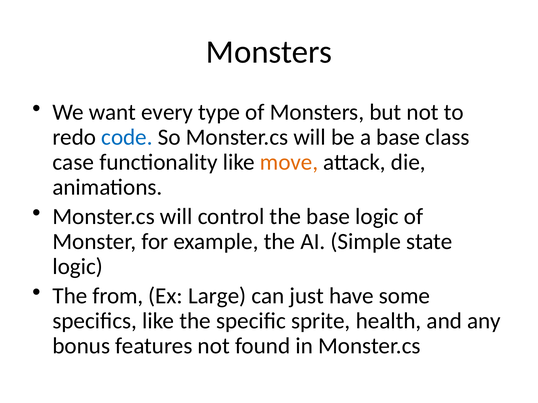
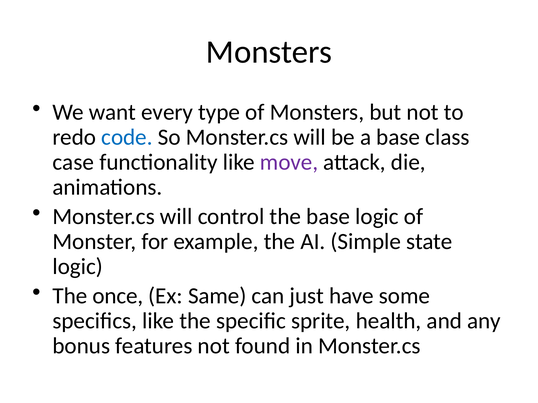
move colour: orange -> purple
from: from -> once
Large: Large -> Same
